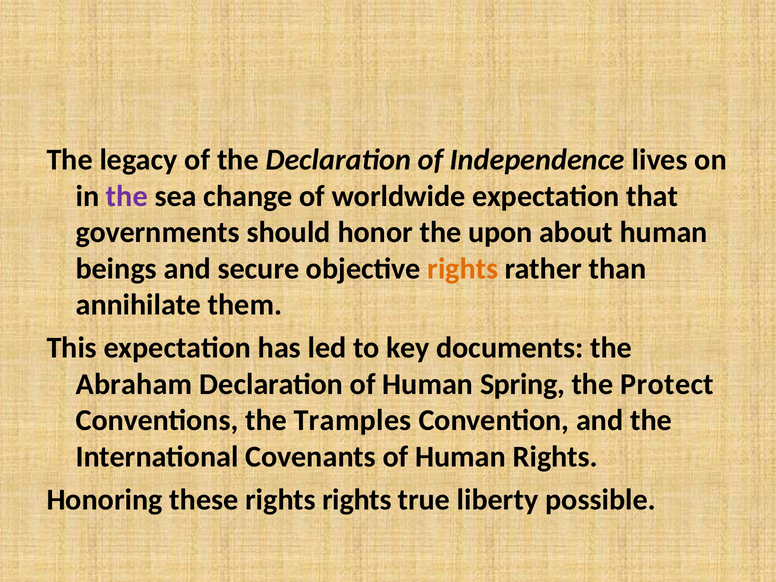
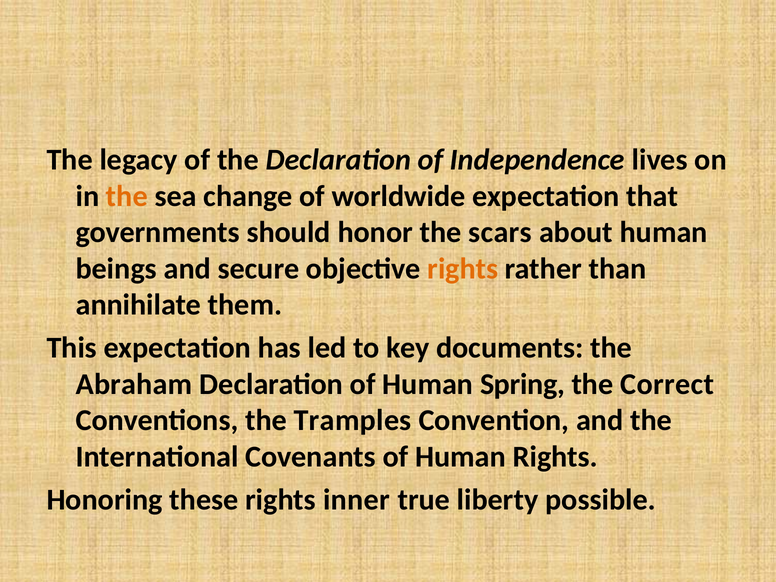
the at (127, 196) colour: purple -> orange
upon: upon -> scars
Protect: Protect -> Correct
rights rights: rights -> inner
